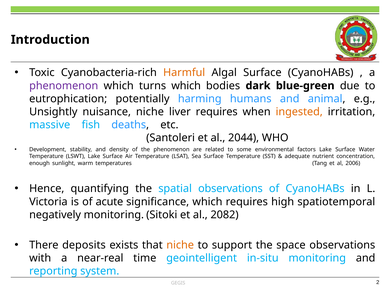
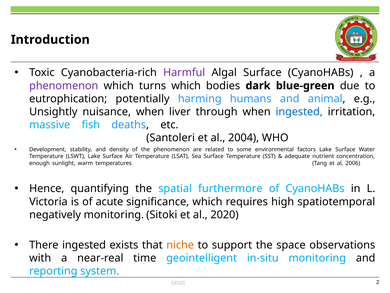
Harmful colour: orange -> purple
nuisance niche: niche -> when
liver requires: requires -> through
ingested at (299, 112) colour: orange -> blue
2044: 2044 -> 2004
spatial observations: observations -> furthermore
2082: 2082 -> 2020
There deposits: deposits -> ingested
